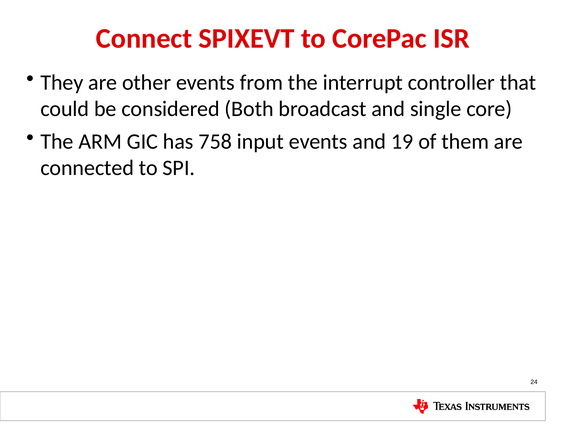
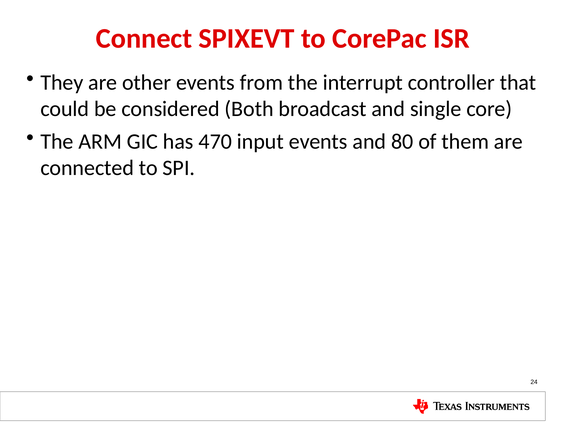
758: 758 -> 470
19: 19 -> 80
